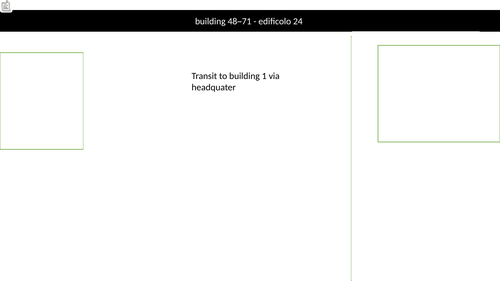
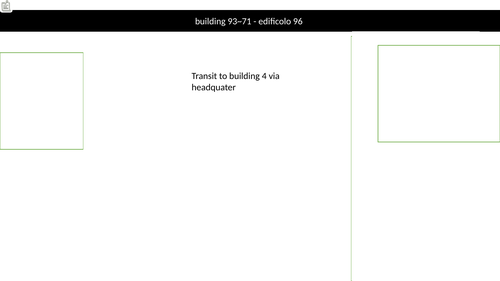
48~71: 48~71 -> 93~71
24: 24 -> 96
1: 1 -> 4
